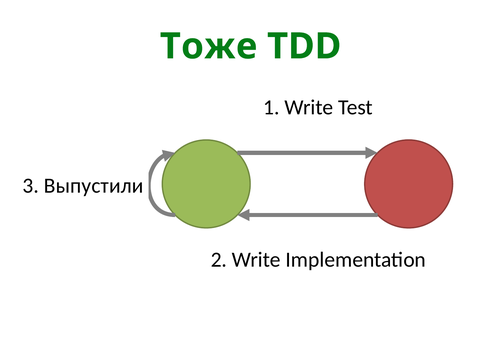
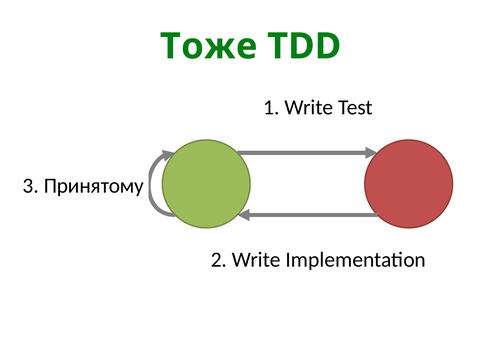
Выпустили: Выпустили -> Принятому
